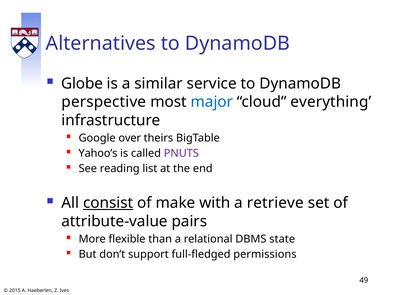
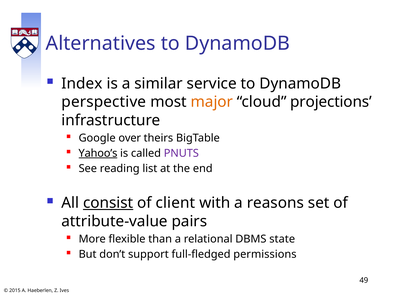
Globe: Globe -> Index
major colour: blue -> orange
everything: everything -> projections
Yahoo’s underline: none -> present
make: make -> client
retrieve: retrieve -> reasons
